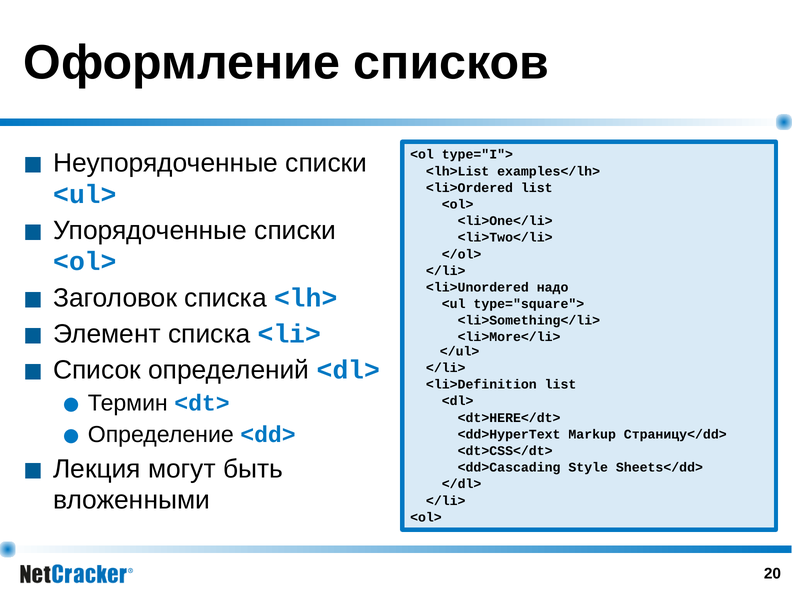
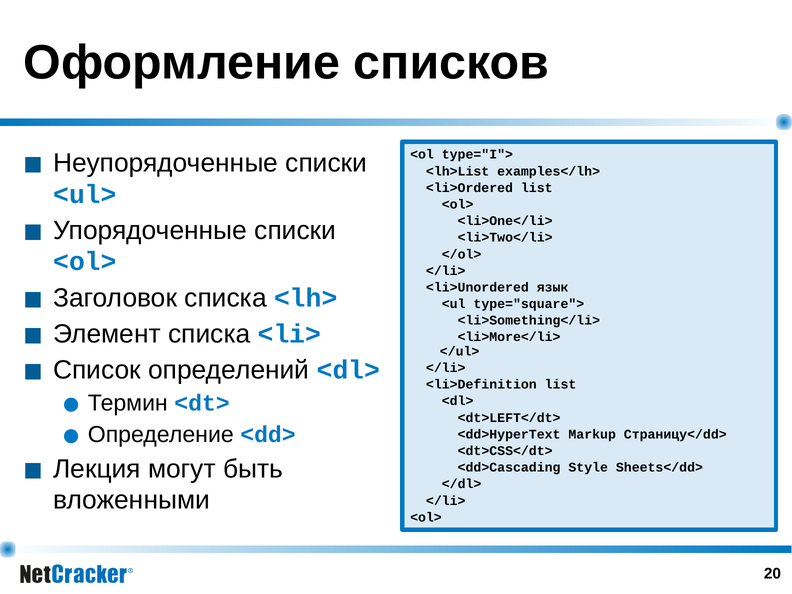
надо: надо -> язык
<dt>HERE</dt>: <dt>HERE</dt> -> <dt>LEFT</dt>
